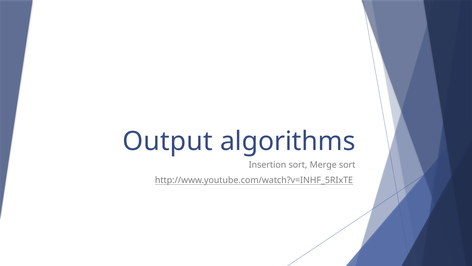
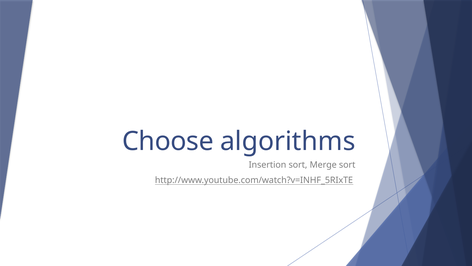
Output: Output -> Choose
